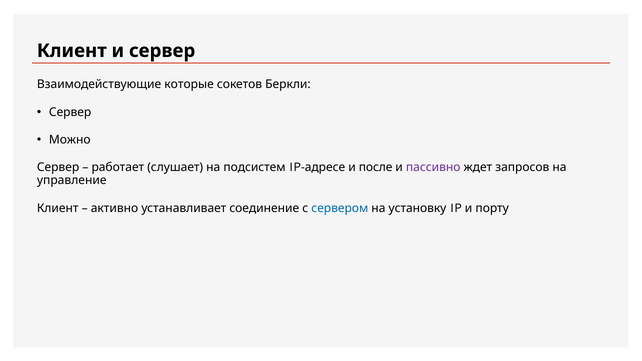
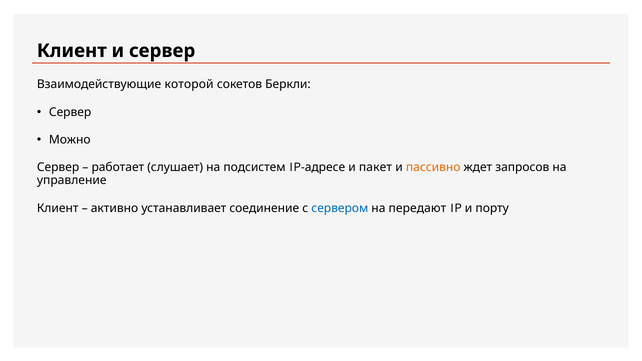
которые: которые -> которой
после: после -> пакет
пассивно colour: purple -> orange
установку: установку -> передают
